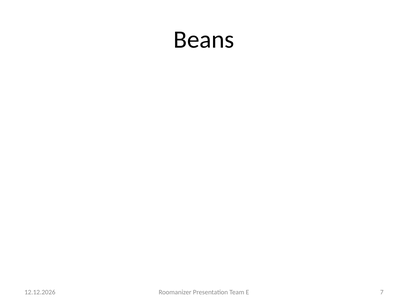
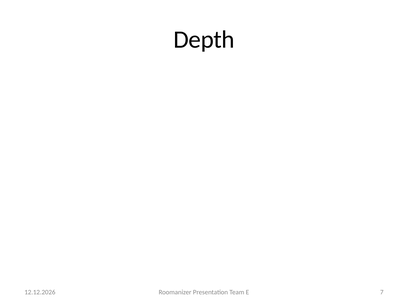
Beans: Beans -> Depth
